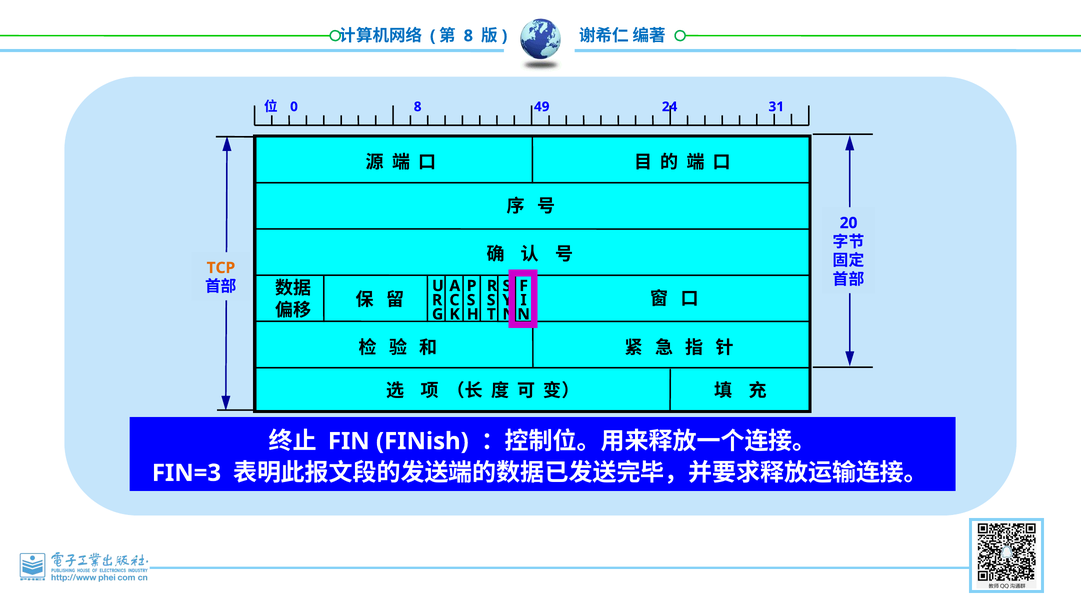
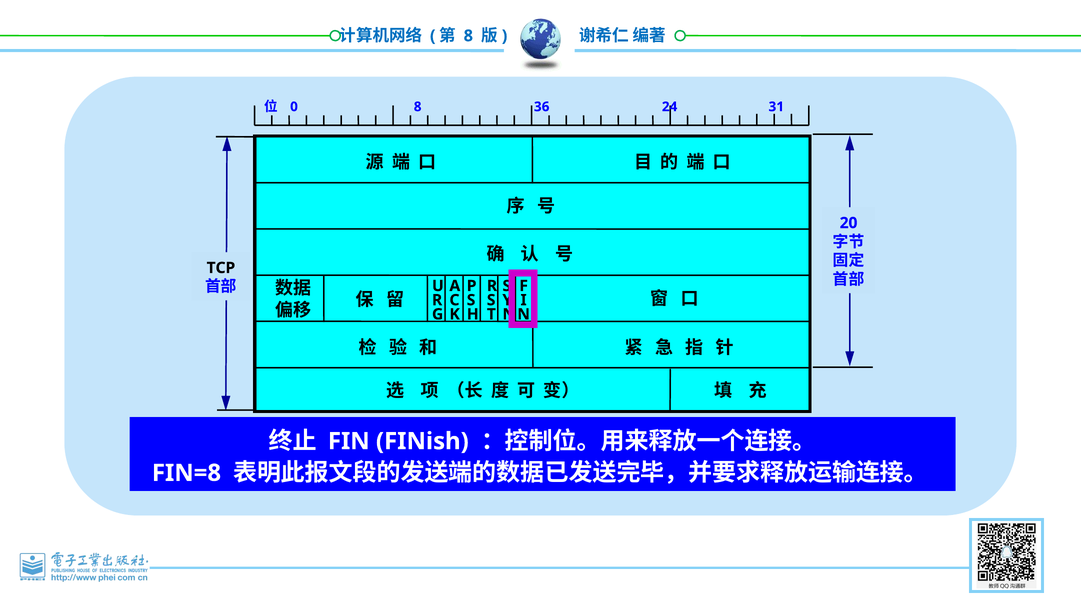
49: 49 -> 36
TCP colour: orange -> black
FIN=3: FIN=3 -> FIN=8
